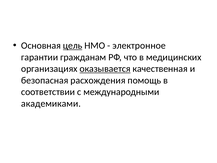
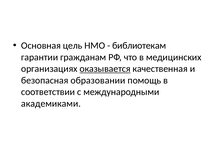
цель underline: present -> none
электронное: электронное -> библиотекам
расхождения: расхождения -> образовании
